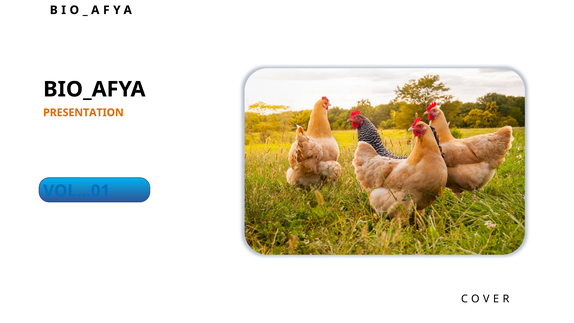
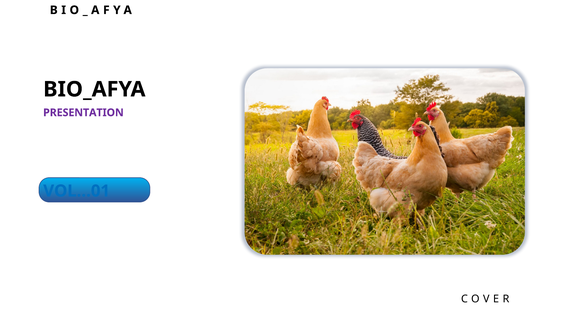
PRESENTATION colour: orange -> purple
